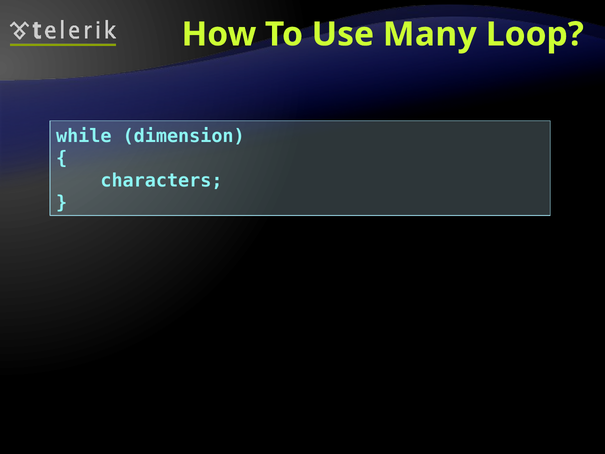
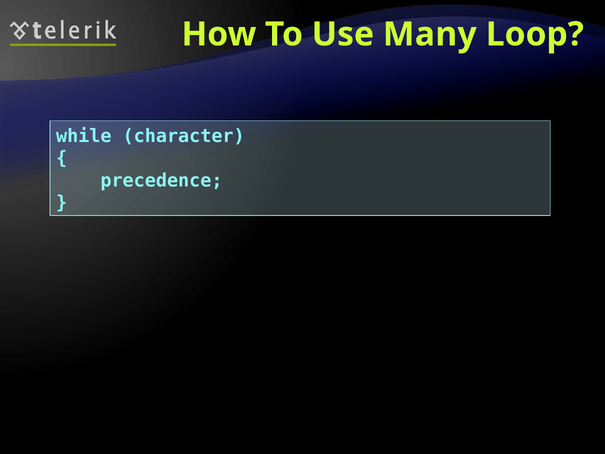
dimension: dimension -> character
characters: characters -> precedence
